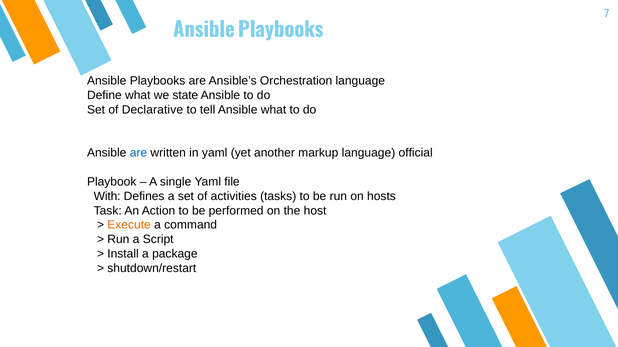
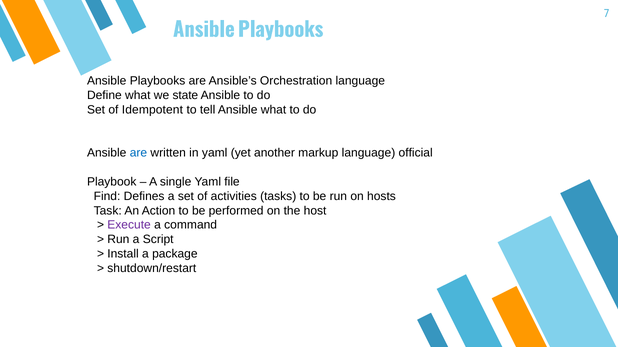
Declarative: Declarative -> Idempotent
With: With -> Find
Execute colour: orange -> purple
